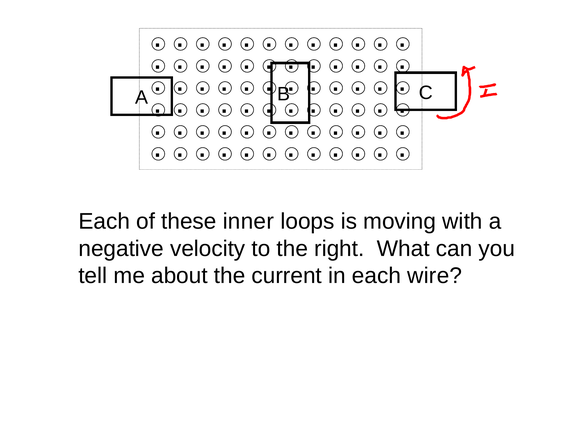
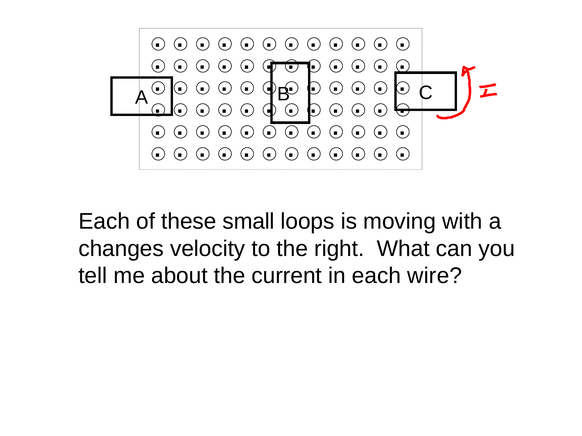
inner: inner -> small
negative: negative -> changes
